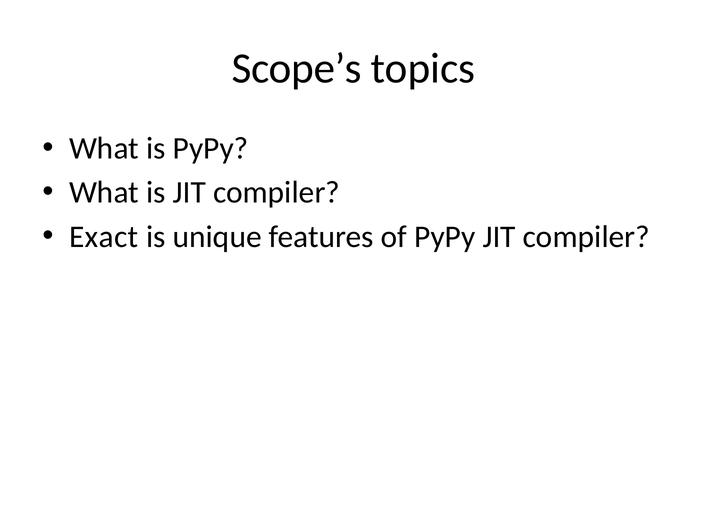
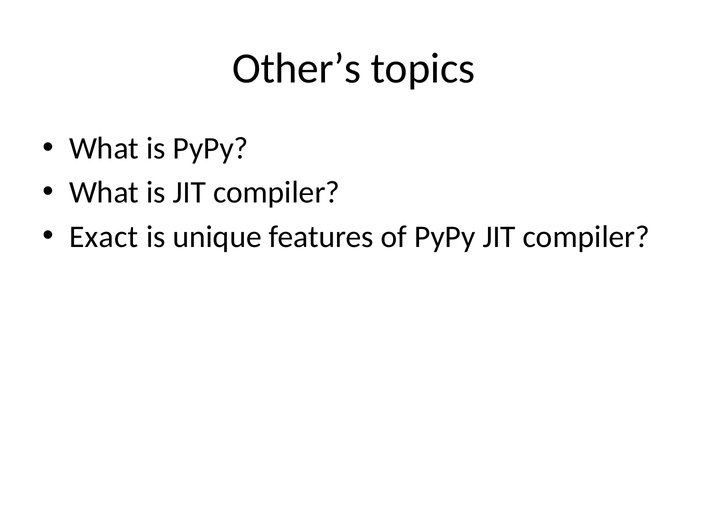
Scope’s: Scope’s -> Other’s
